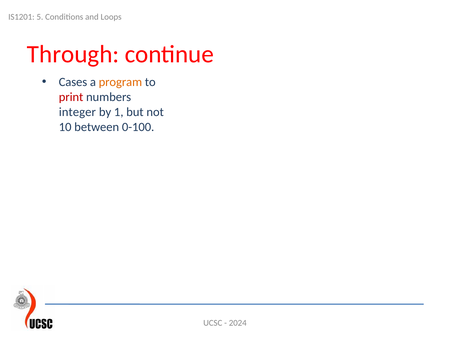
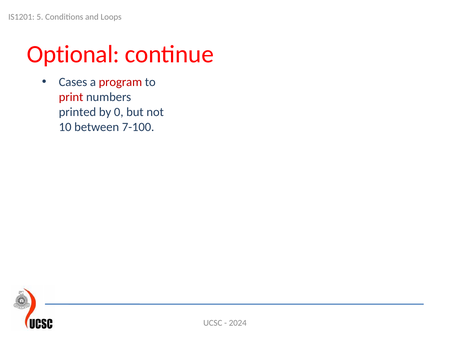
Through: Through -> Optional
program colour: orange -> red
integer: integer -> printed
1: 1 -> 0
0-100: 0-100 -> 7-100
